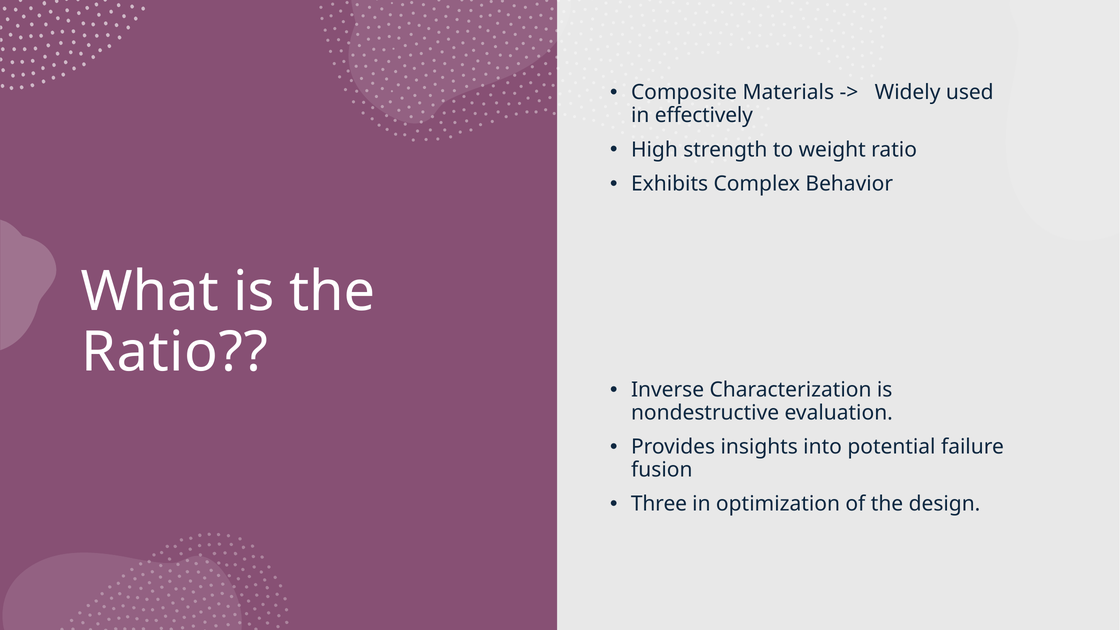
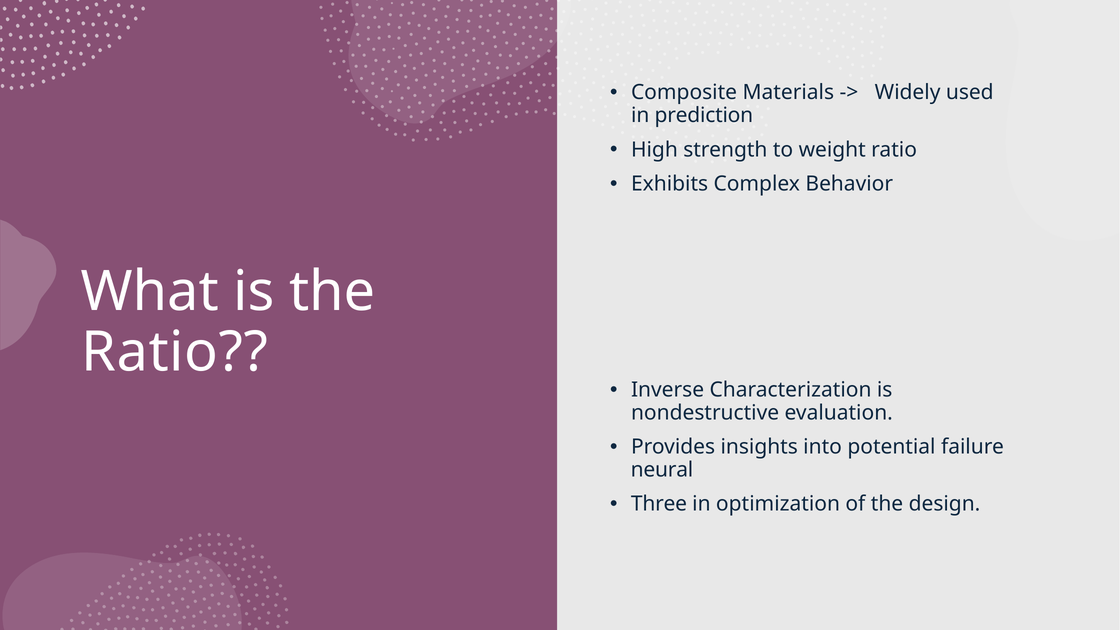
effectively: effectively -> prediction
fusion: fusion -> neural
